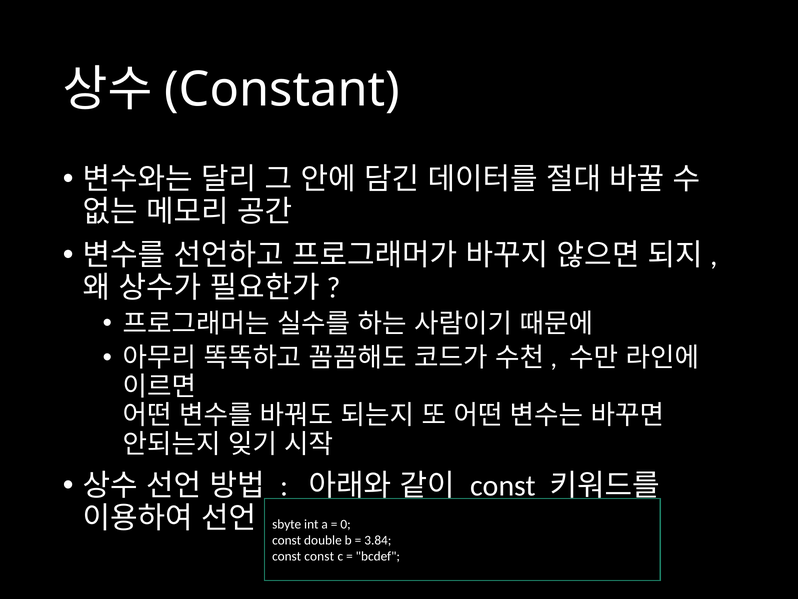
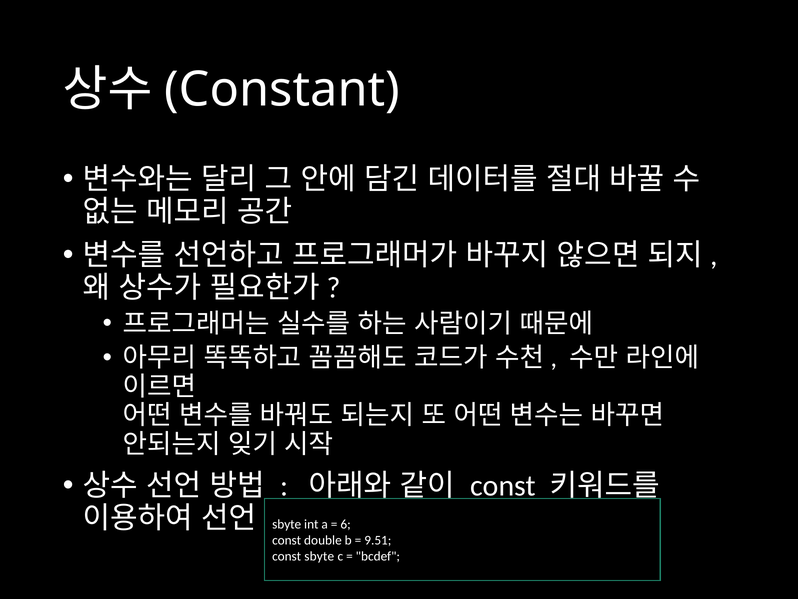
0: 0 -> 6
3.84: 3.84 -> 9.51
const const: const -> sbyte
